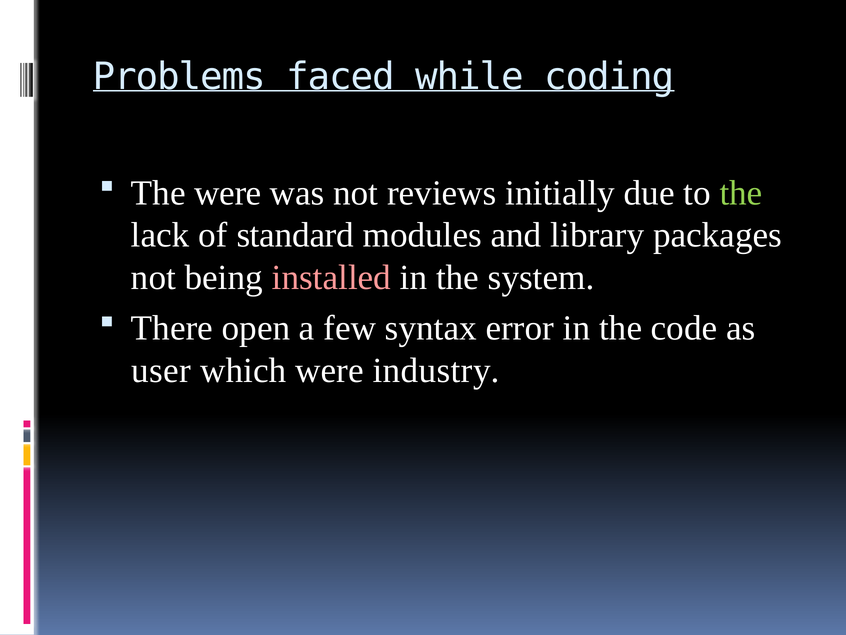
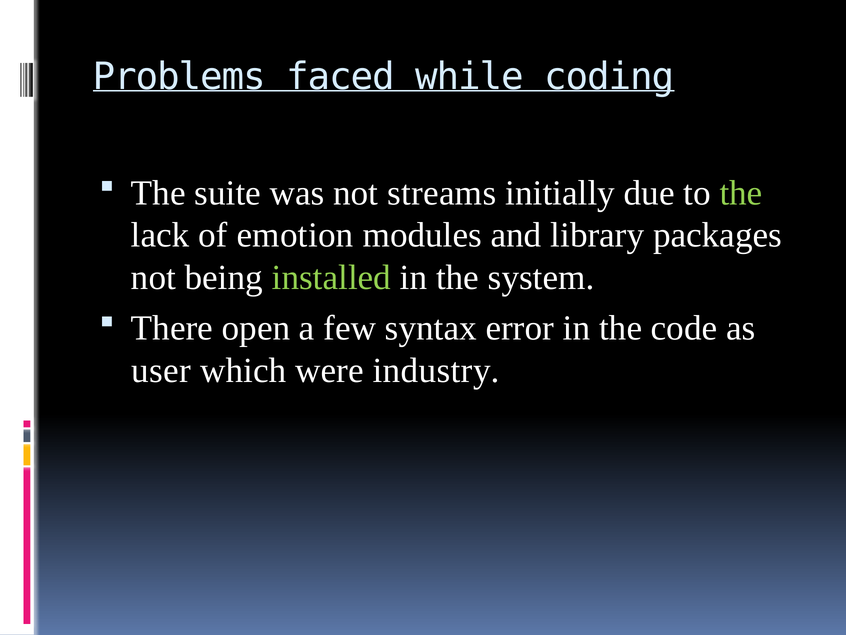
The were: were -> suite
reviews: reviews -> streams
standard: standard -> emotion
installed colour: pink -> light green
